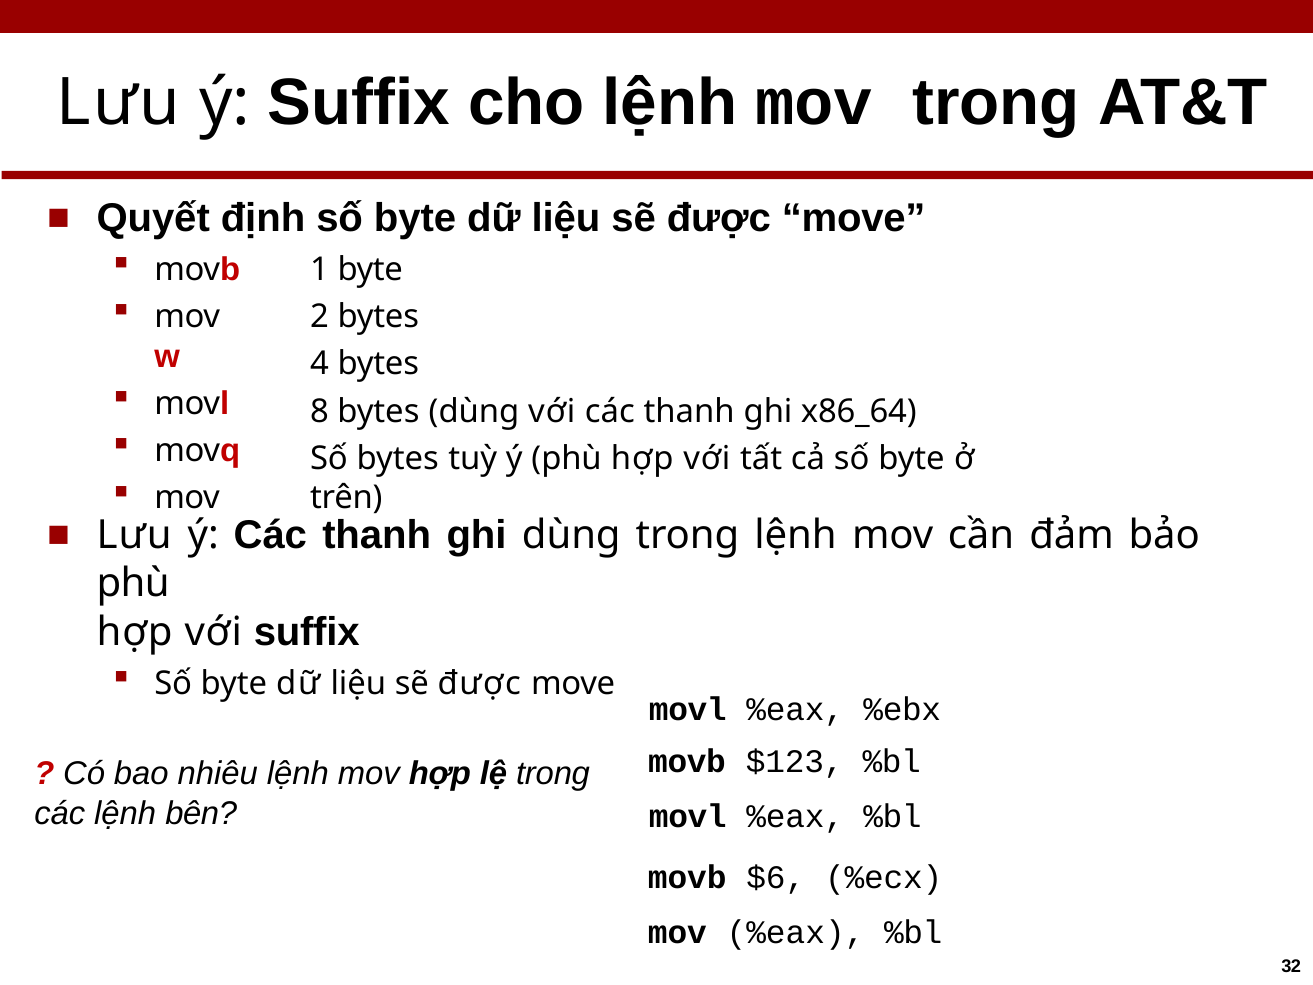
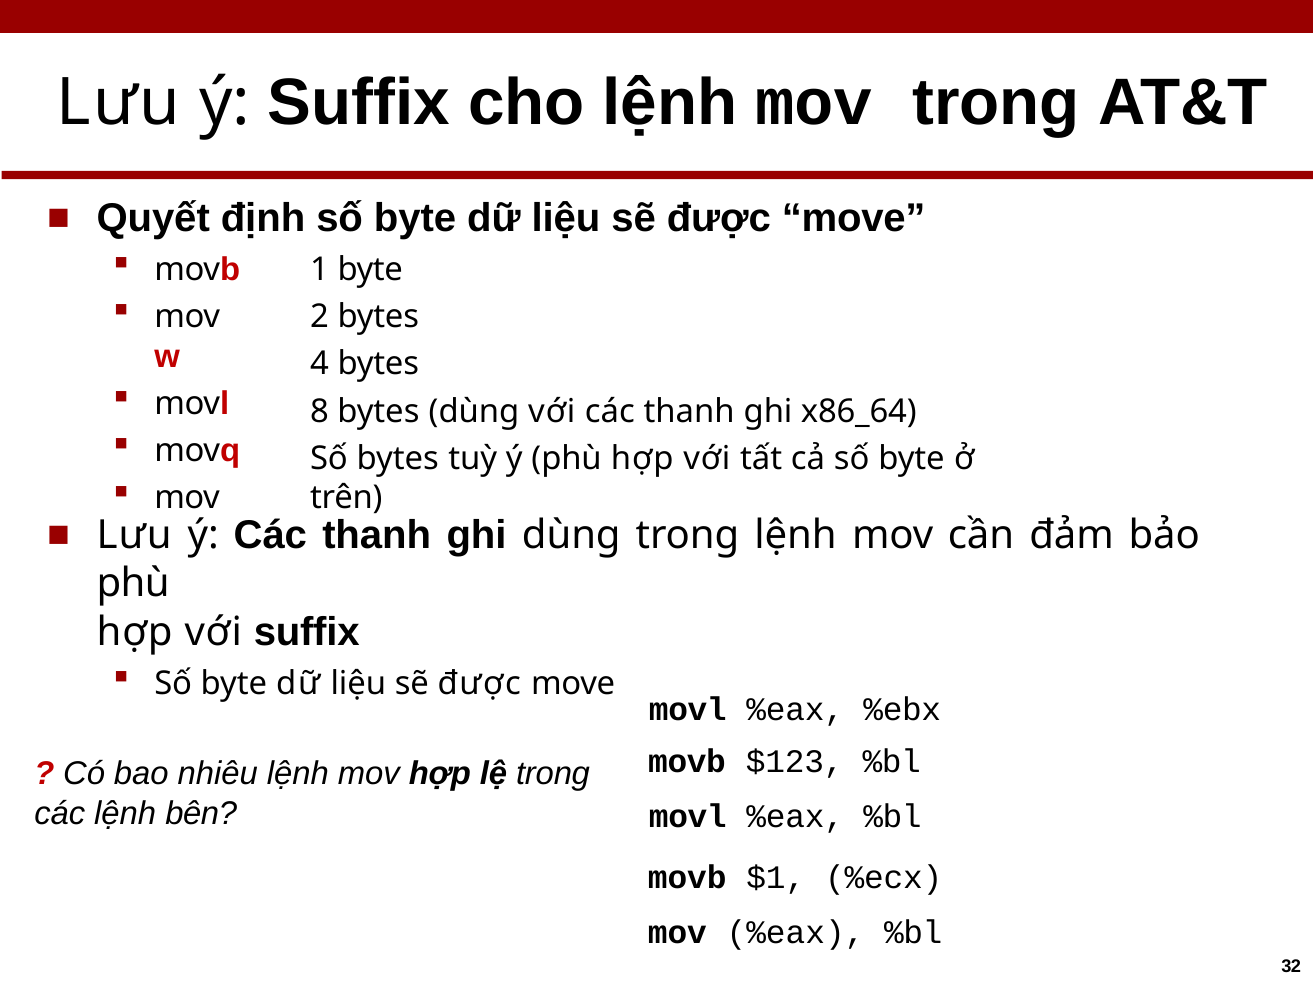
$6: $6 -> $1
